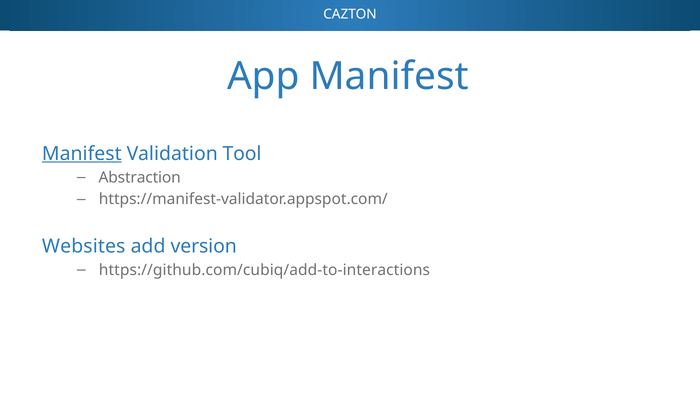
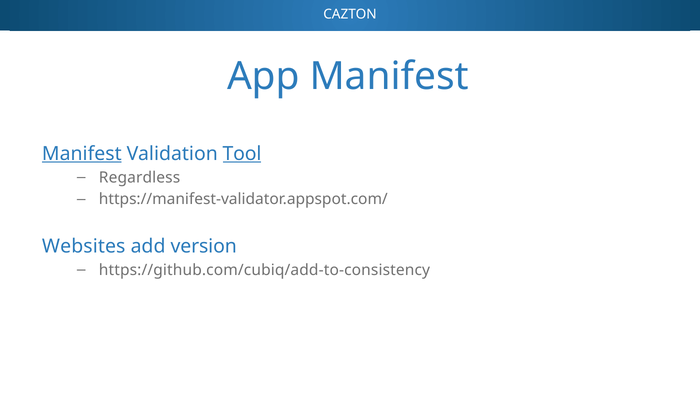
Tool underline: none -> present
Abstraction: Abstraction -> Regardless
https://github.com/cubiq/add-to-interactions: https://github.com/cubiq/add-to-interactions -> https://github.com/cubiq/add-to-consistency
